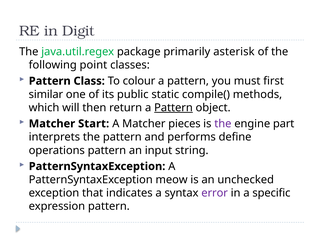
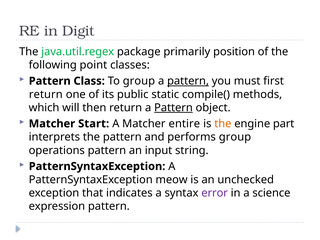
asterisk: asterisk -> position
To colour: colour -> group
pattern at (188, 81) underline: none -> present
similar at (46, 94): similar -> return
pieces: pieces -> entire
the at (223, 124) colour: purple -> orange
performs define: define -> group
specific: specific -> science
